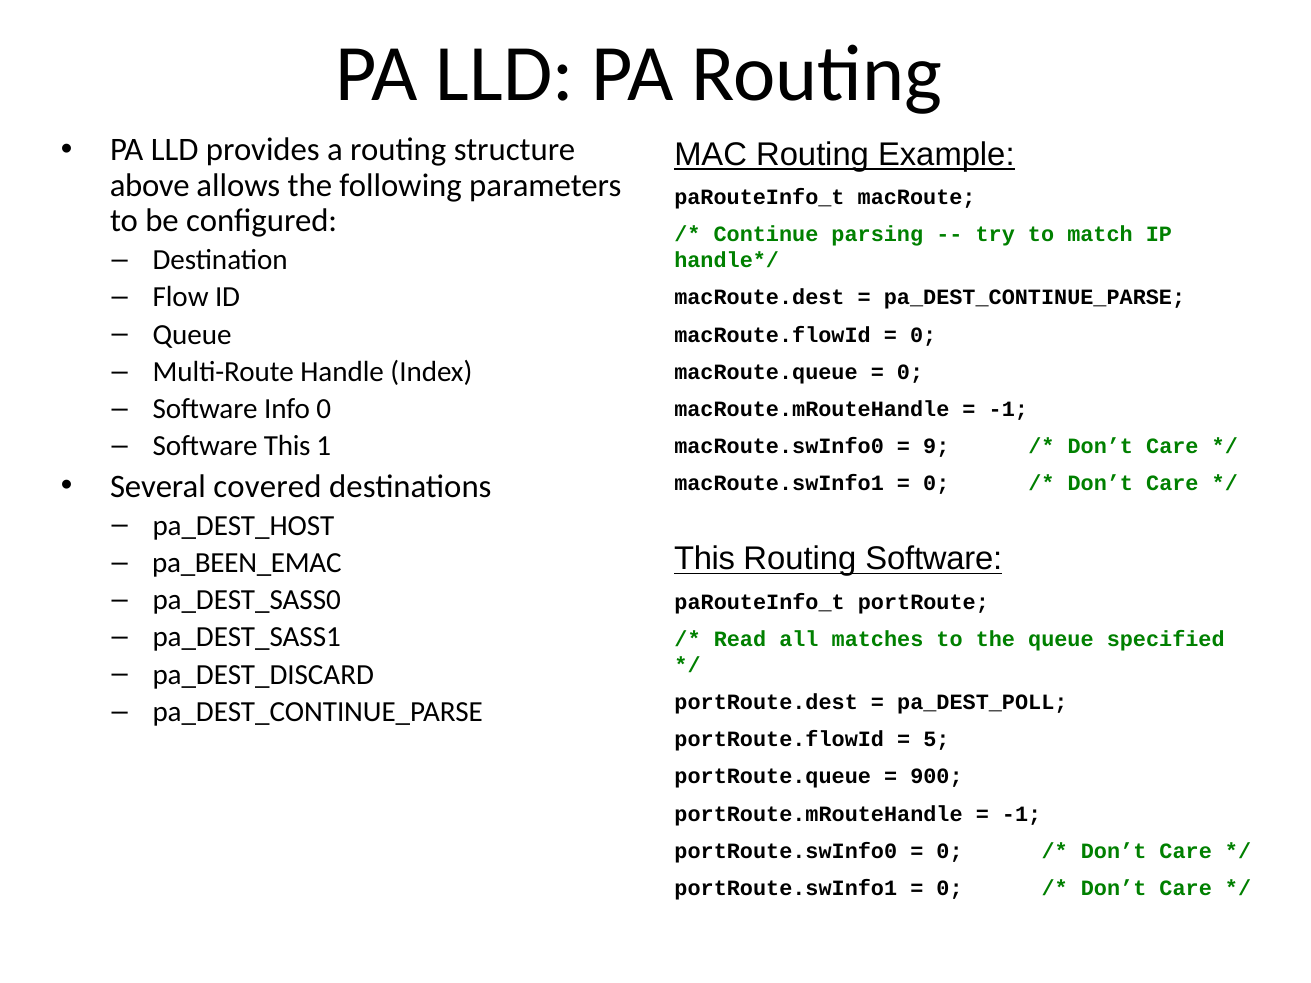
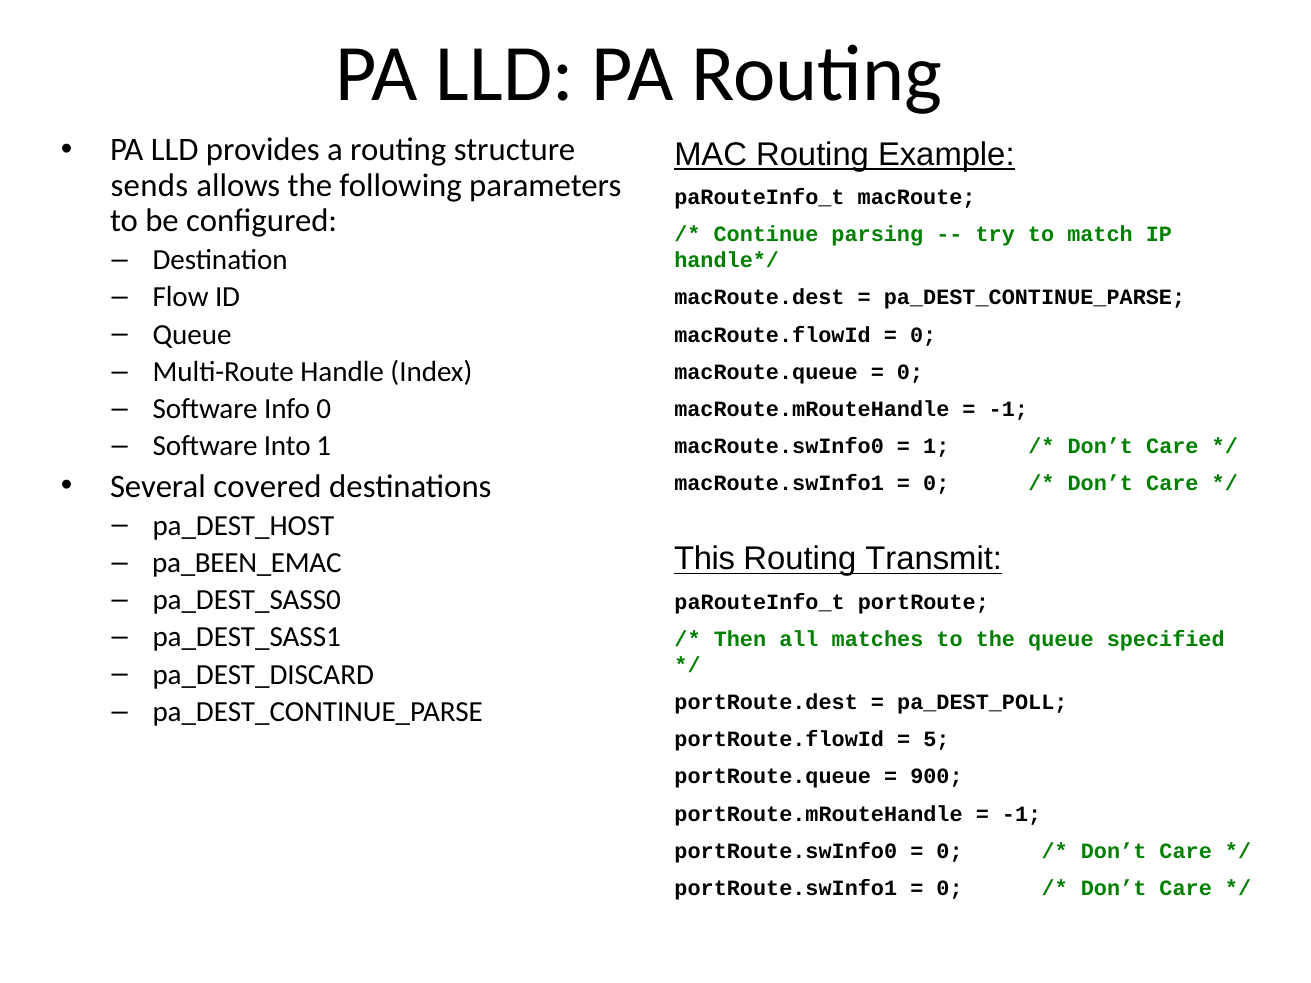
above: above -> sends
Software This: This -> Into
9 at (936, 446): 9 -> 1
Routing Software: Software -> Transmit
Read: Read -> Then
